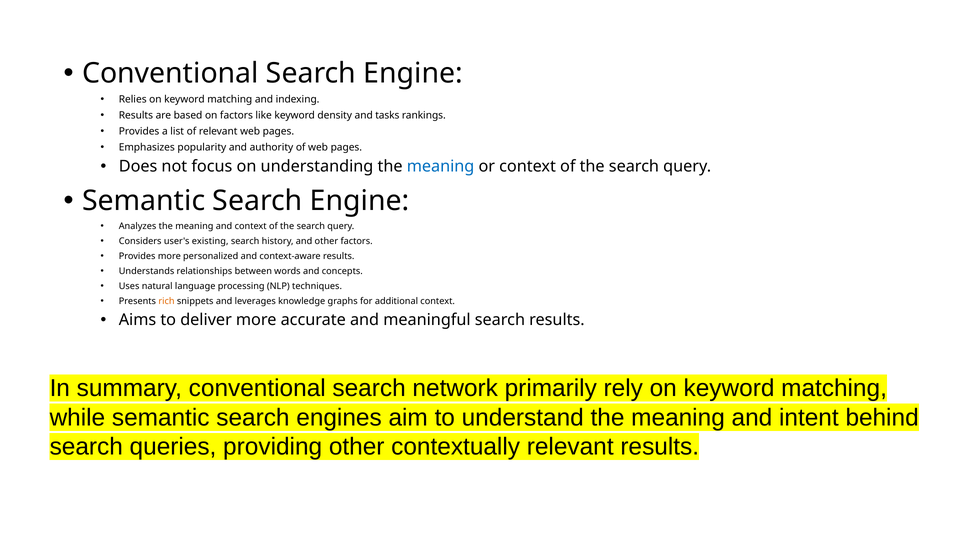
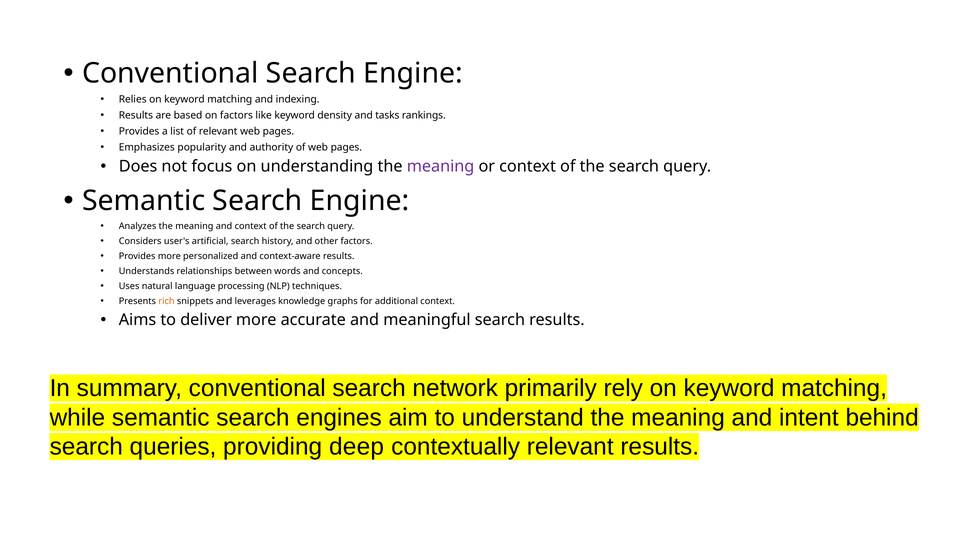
meaning at (441, 167) colour: blue -> purple
existing: existing -> artificial
providing other: other -> deep
